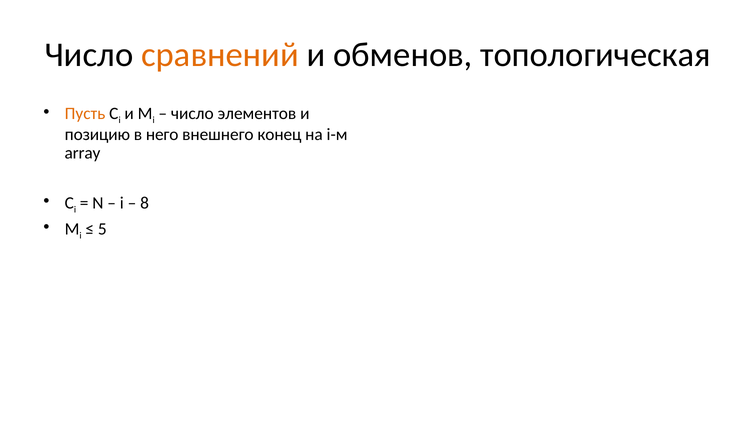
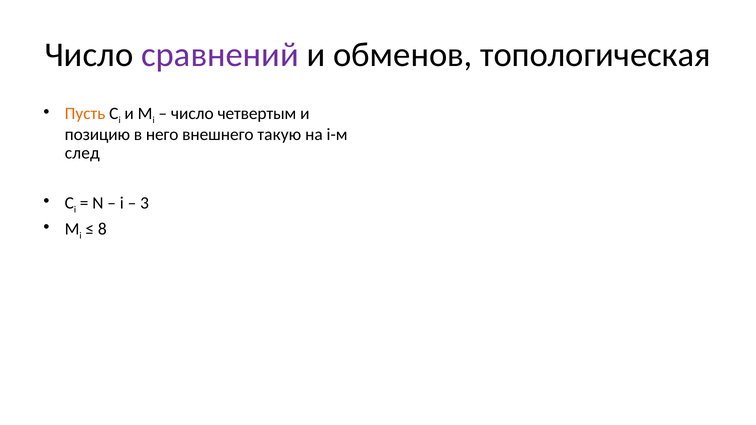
сравнений at (220, 55) colour: orange -> purple
число элементов: элементов -> четвертым
конец: конец -> такую
array: array -> след
8: 8 -> 3
5: 5 -> 8
